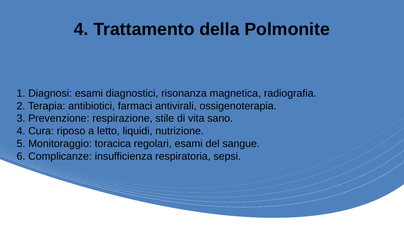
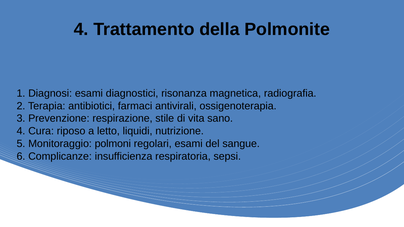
toracica: toracica -> polmoni
